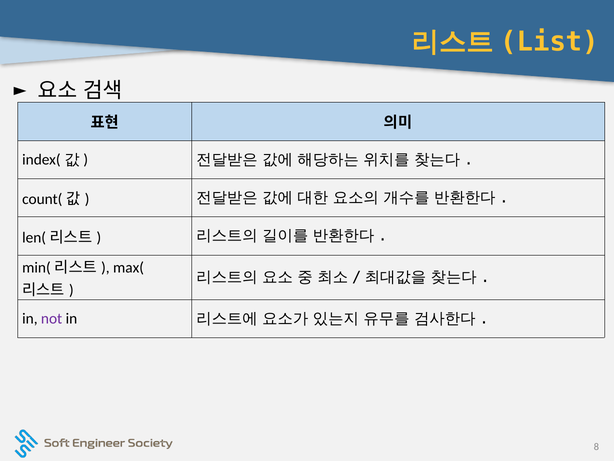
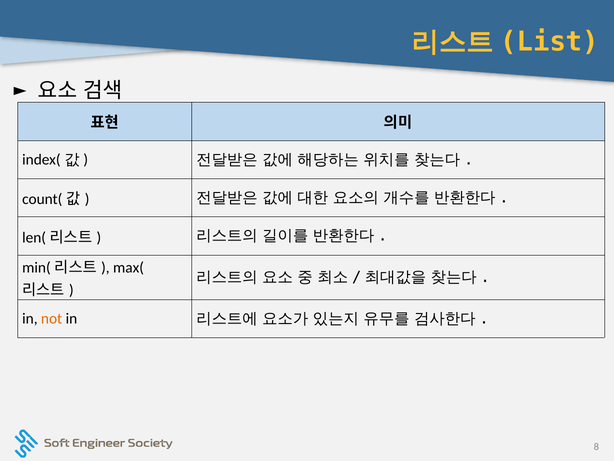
not colour: purple -> orange
